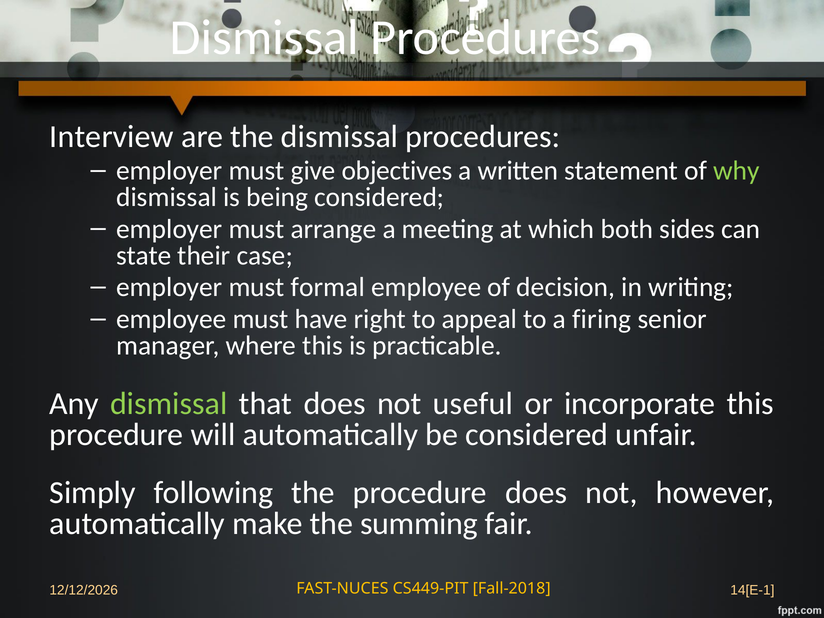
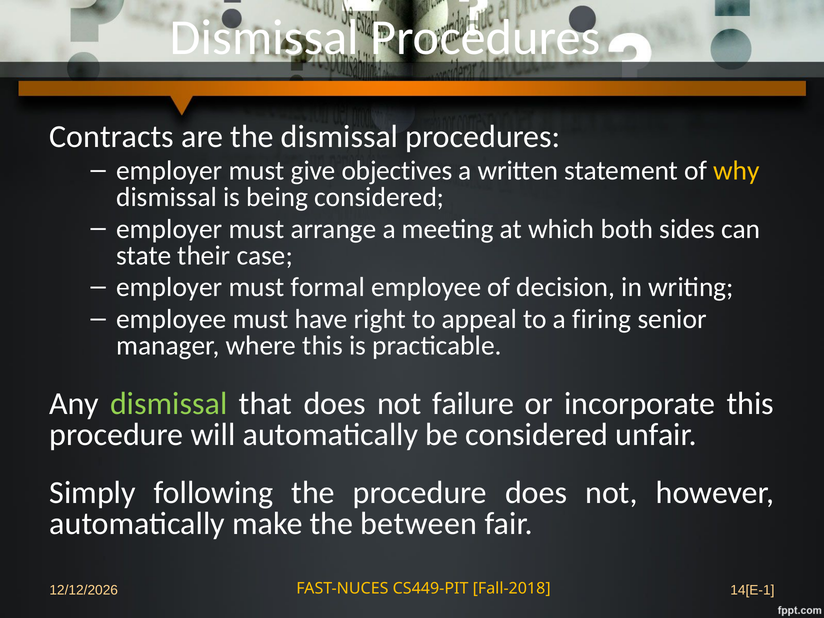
Interview: Interview -> Contracts
why colour: light green -> yellow
useful: useful -> failure
summing: summing -> between
